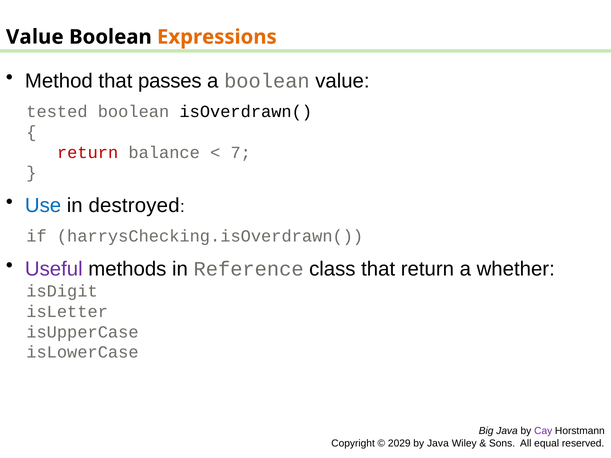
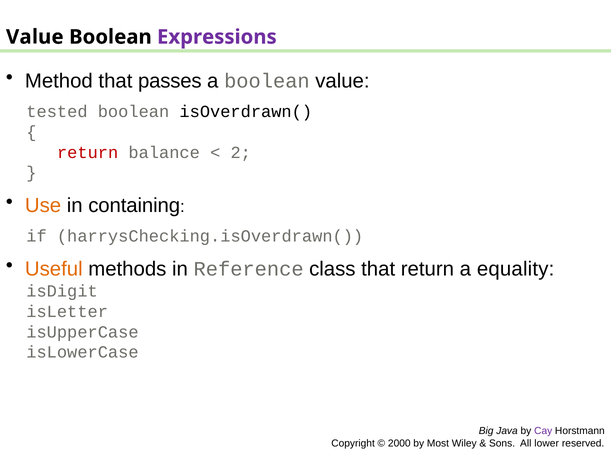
Expressions colour: orange -> purple
7: 7 -> 2
Use colour: blue -> orange
destroyed: destroyed -> containing
Useful colour: purple -> orange
whether: whether -> equality
2029: 2029 -> 2000
by Java: Java -> Most
equal: equal -> lower
